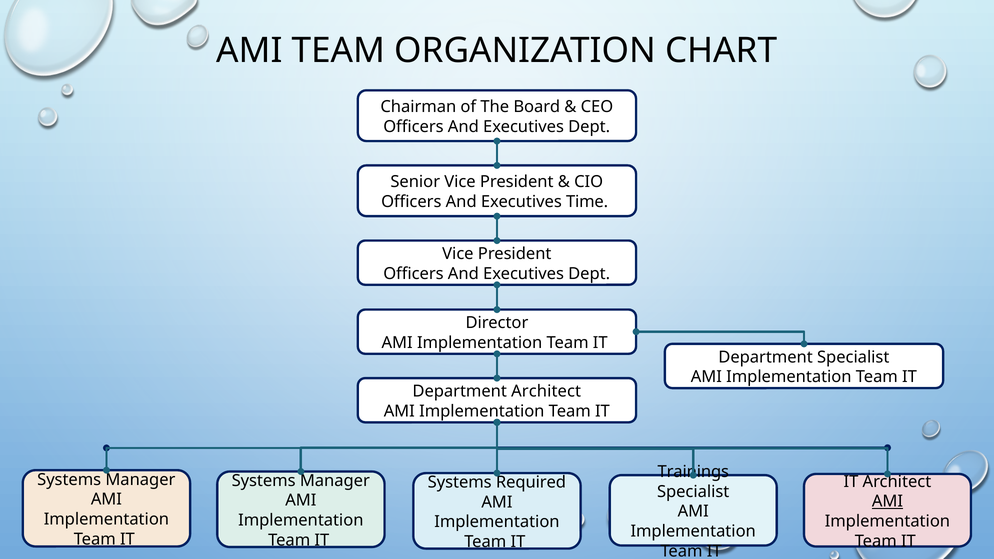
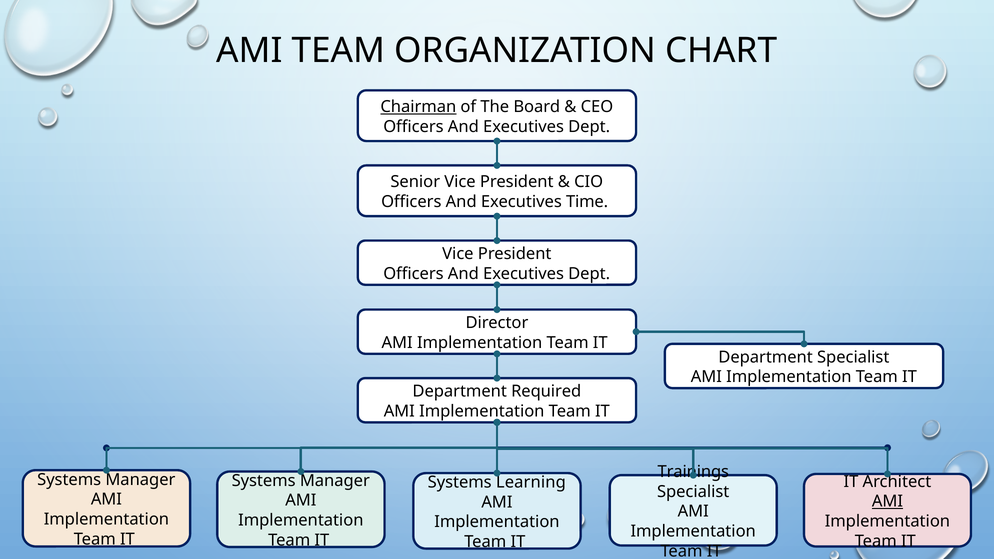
Chairman underline: none -> present
Department Architect: Architect -> Required
Required: Required -> Learning
